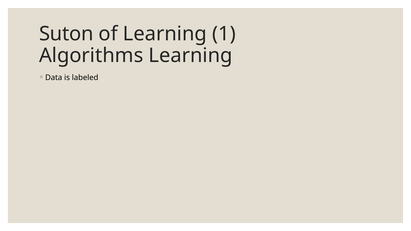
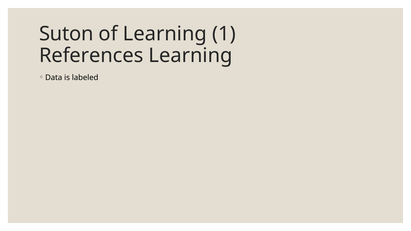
Algorithms: Algorithms -> References
